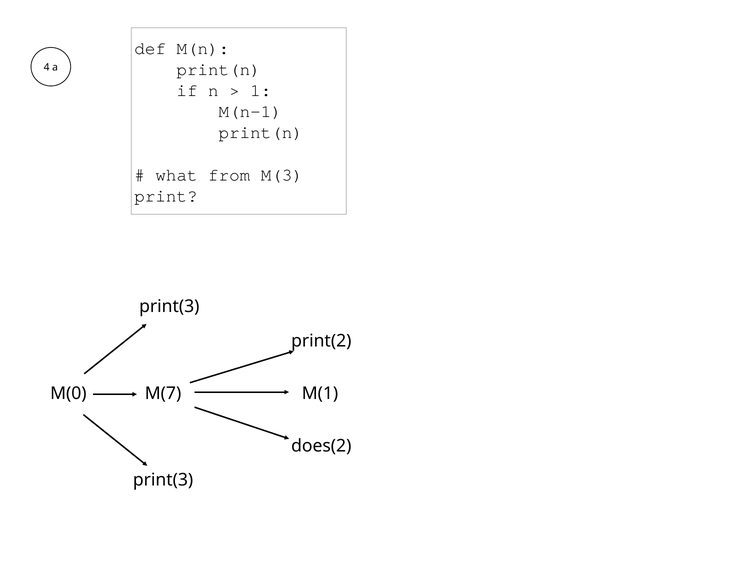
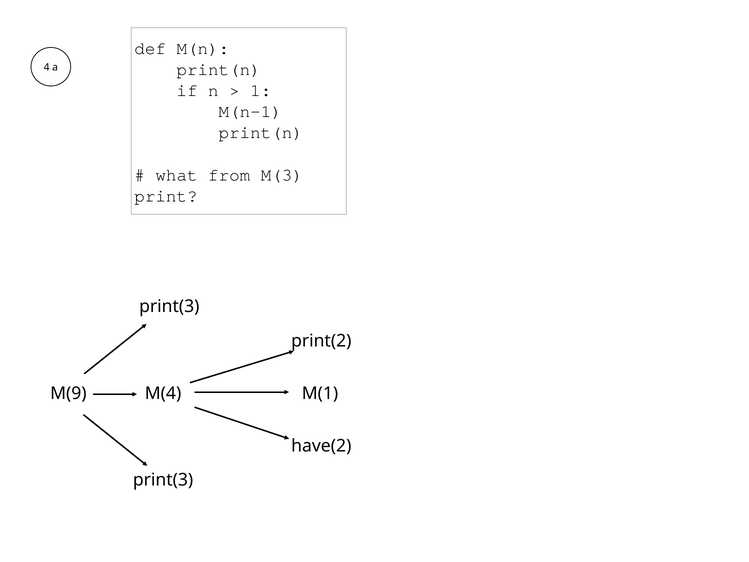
M(0: M(0 -> M(9
M(7: M(7 -> M(4
does(2: does(2 -> have(2
